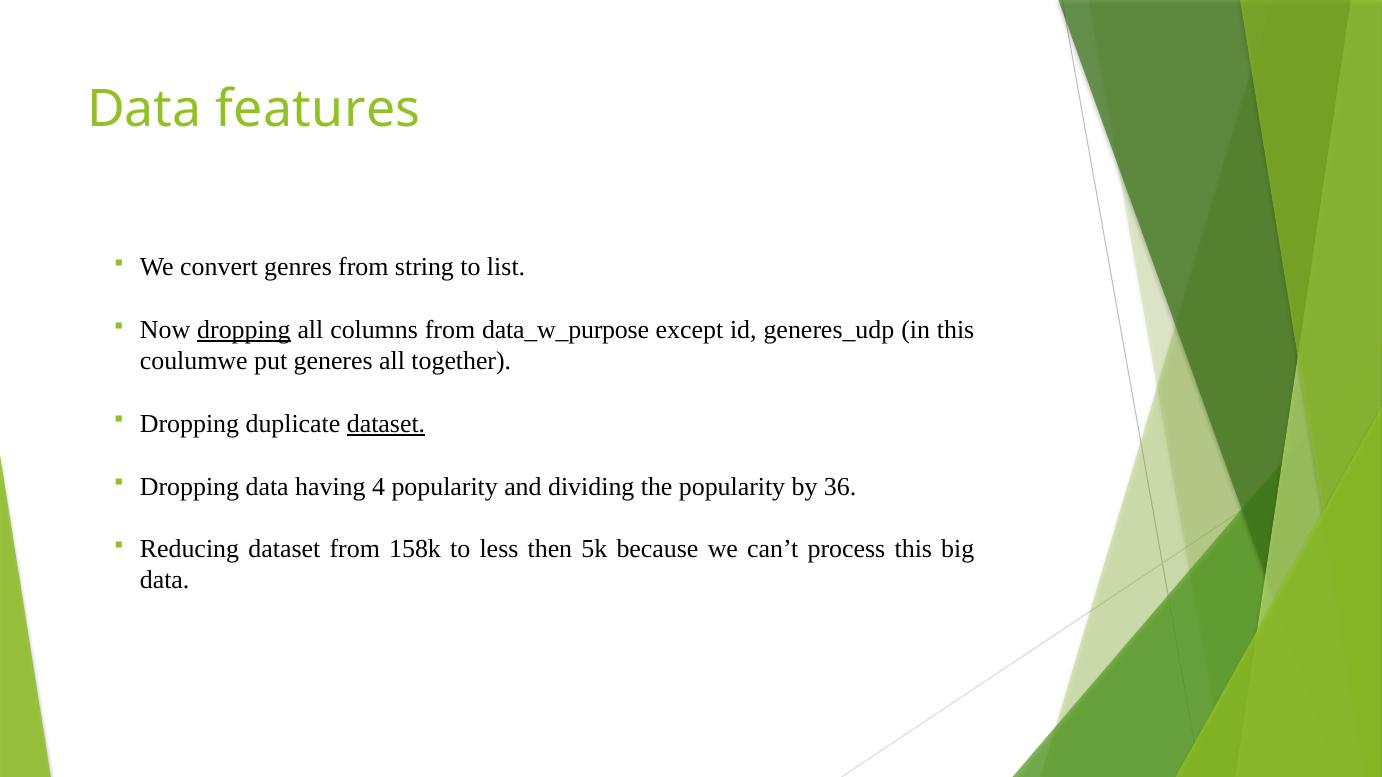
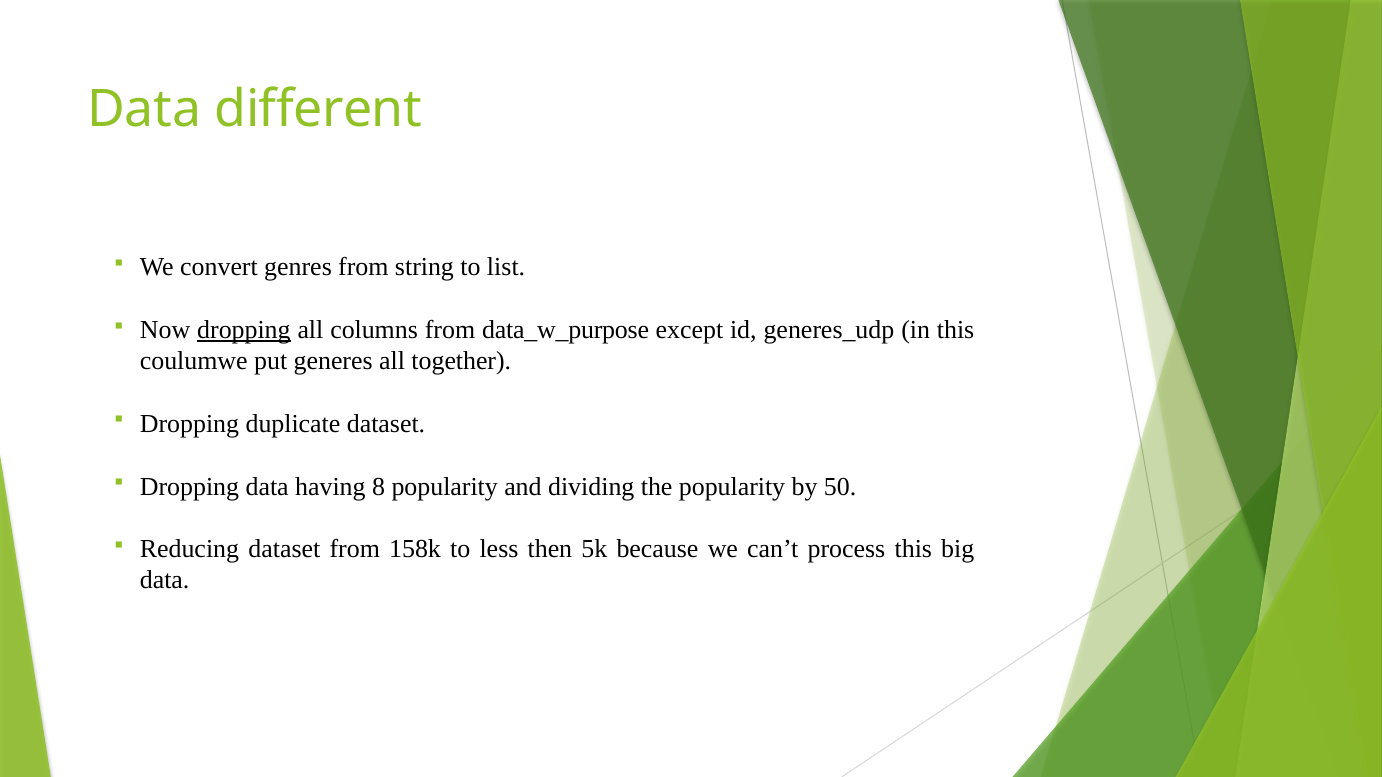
features: features -> different
dataset at (386, 424) underline: present -> none
4: 4 -> 8
36: 36 -> 50
